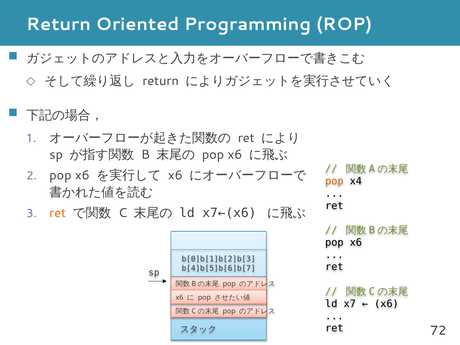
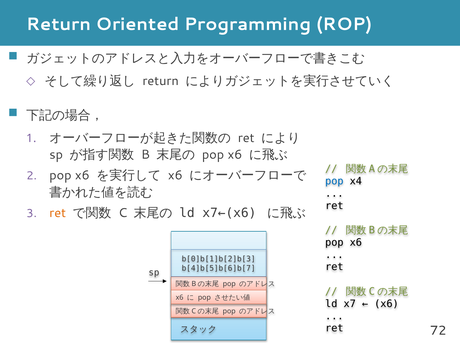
pop at (334, 181) colour: orange -> blue
